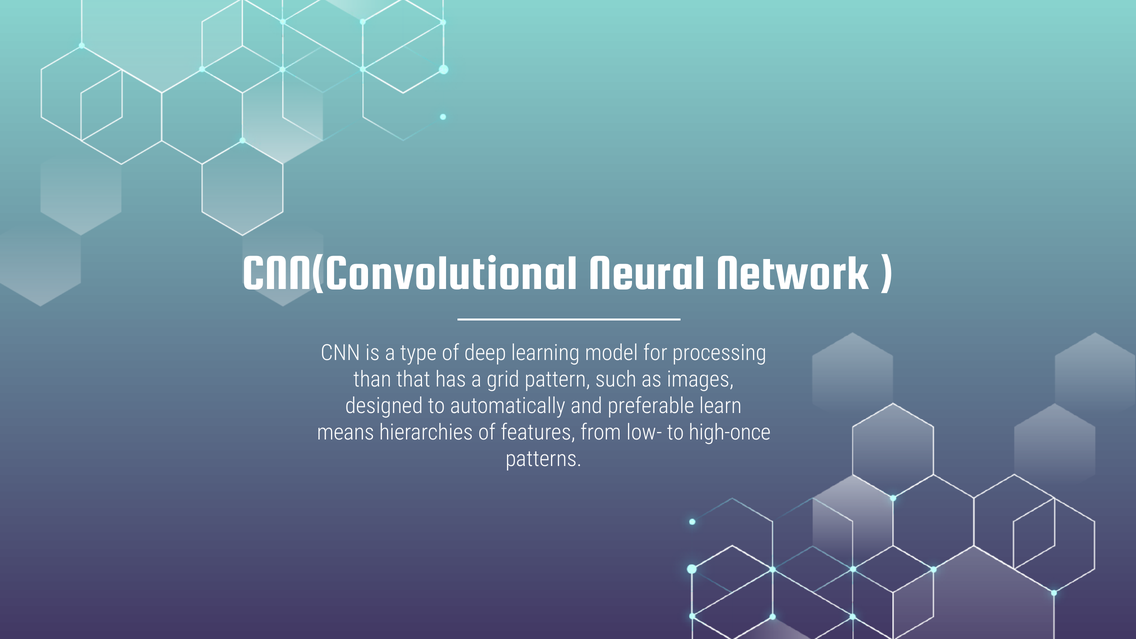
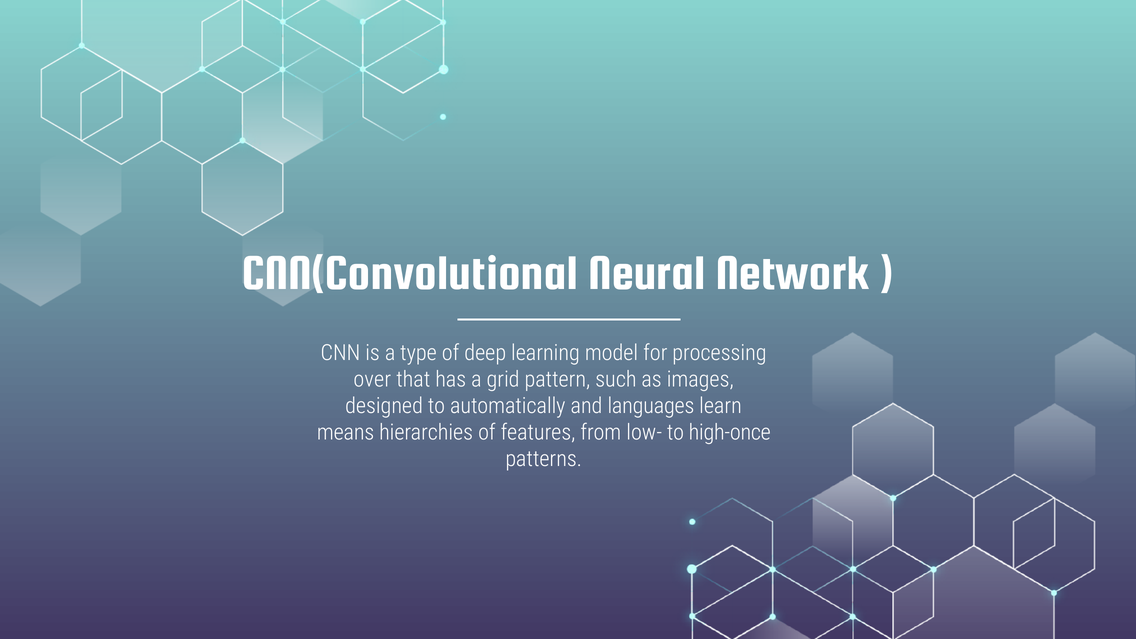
than: than -> over
preferable: preferable -> languages
